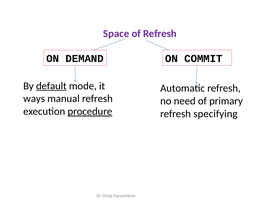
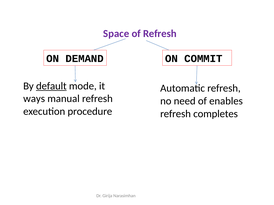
primary: primary -> enables
procedure underline: present -> none
specifying: specifying -> completes
